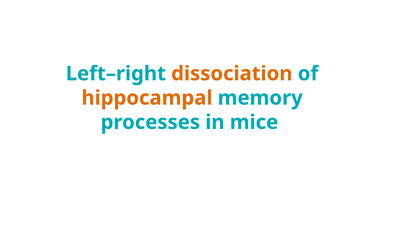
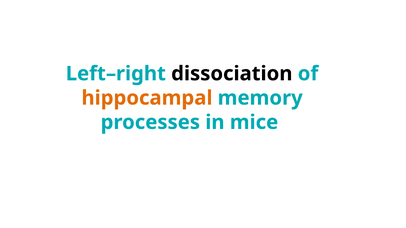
dissociation colour: orange -> black
